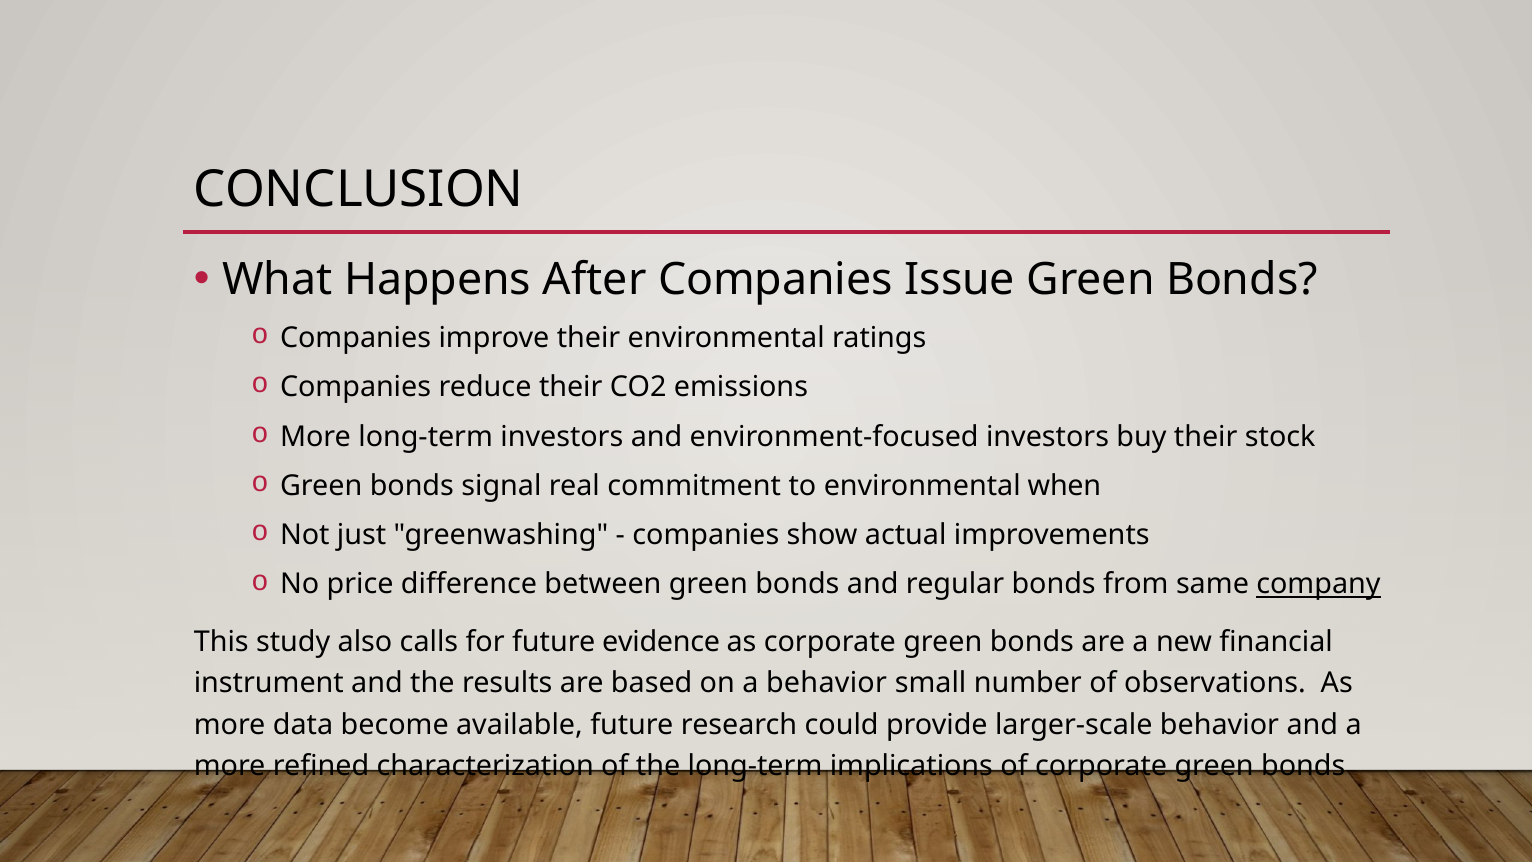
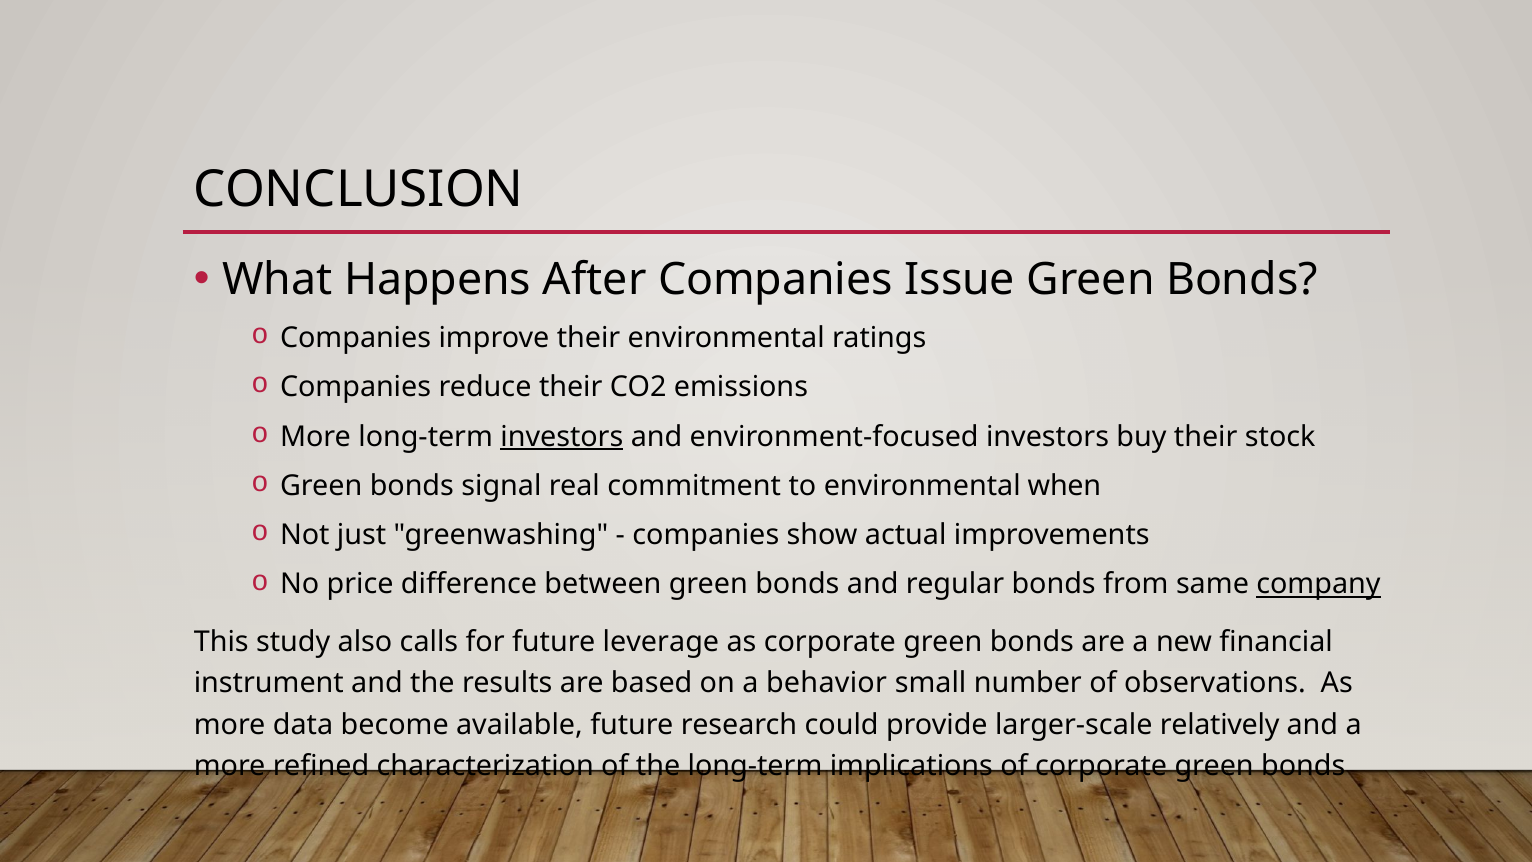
investors at (562, 436) underline: none -> present
evidence: evidence -> leverage
larger-scale behavior: behavior -> relatively
